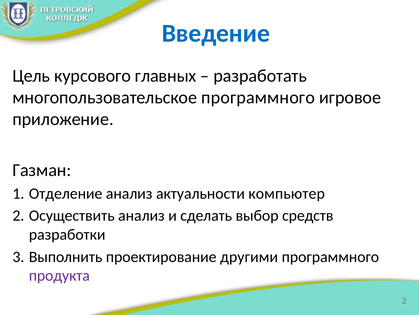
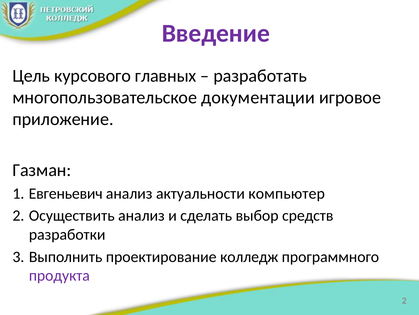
Введение colour: blue -> purple
многопользовательское программного: программного -> документации
Отделение: Отделение -> Евгеньевич
другими: другими -> колледж
